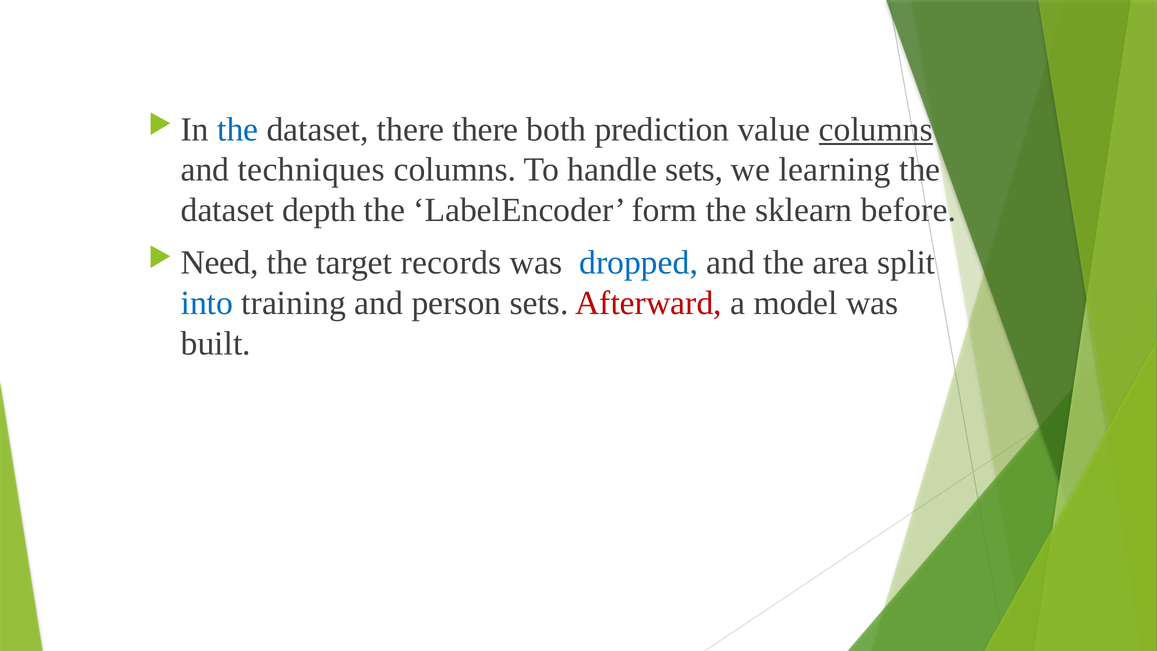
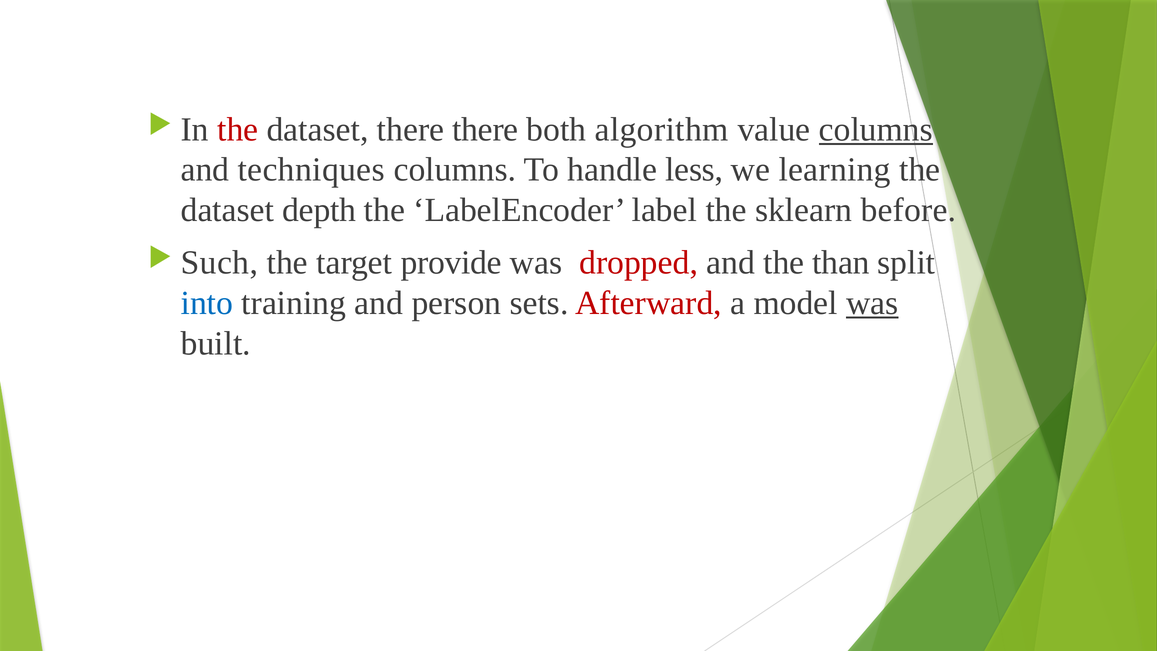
the at (238, 129) colour: blue -> red
prediction: prediction -> algorithm
handle sets: sets -> less
form: form -> label
Need: Need -> Such
records: records -> provide
dropped colour: blue -> red
area: area -> than
was at (872, 303) underline: none -> present
